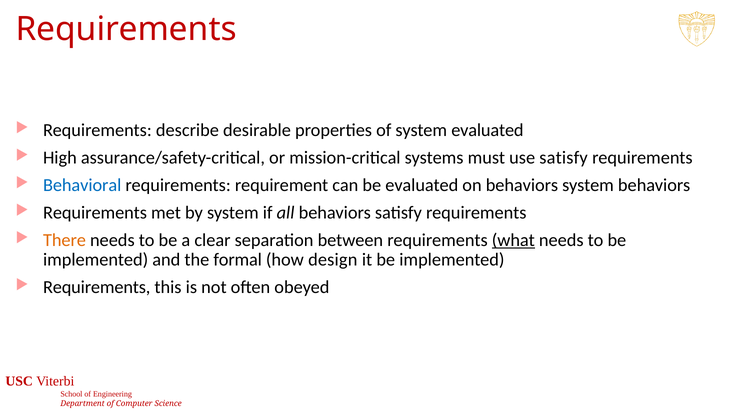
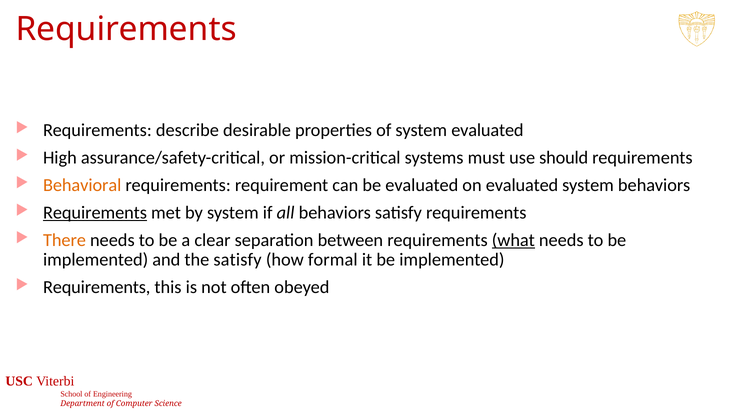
use satisfy: satisfy -> should
Behavioral colour: blue -> orange
on behaviors: behaviors -> evaluated
Requirements at (95, 213) underline: none -> present
the formal: formal -> satisfy
design: design -> formal
